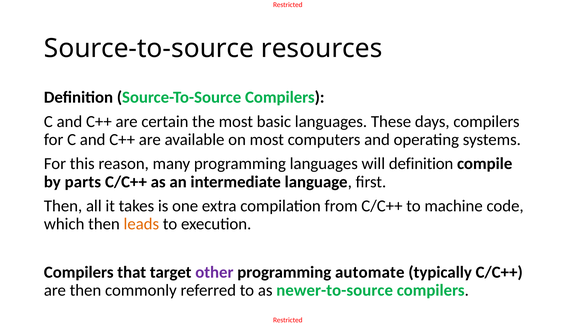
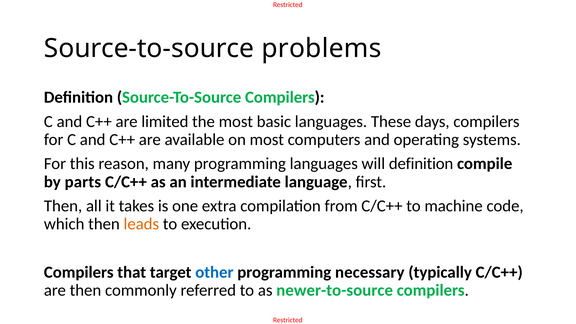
resources: resources -> problems
certain: certain -> limited
other colour: purple -> blue
automate: automate -> necessary
